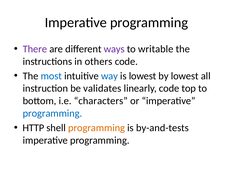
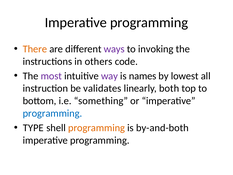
There colour: purple -> orange
writable: writable -> invoking
most colour: blue -> purple
way colour: blue -> purple
is lowest: lowest -> names
linearly code: code -> both
characters: characters -> something
HTTP: HTTP -> TYPE
by-and-tests: by-and-tests -> by-and-both
